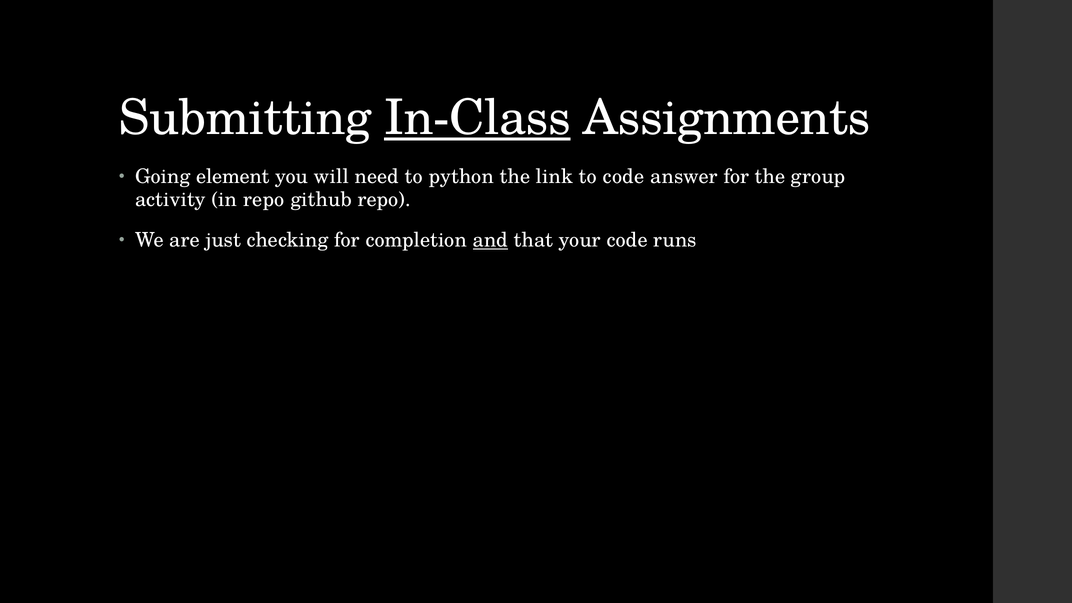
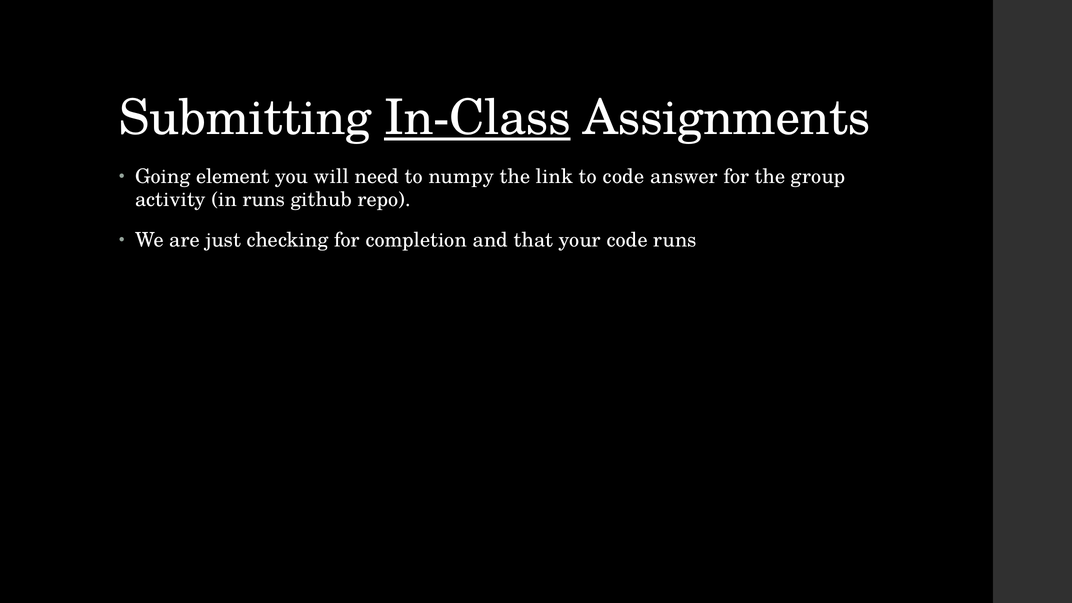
python: python -> numpy
in repo: repo -> runs
and underline: present -> none
